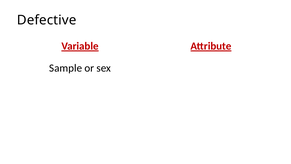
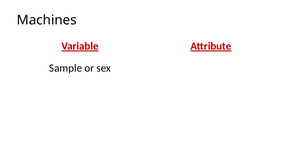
Defective: Defective -> Machines
